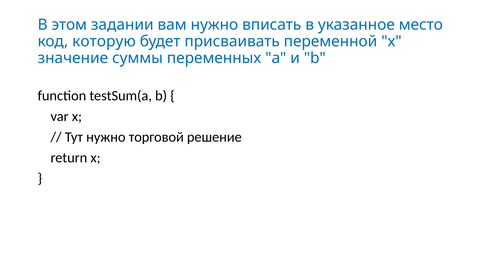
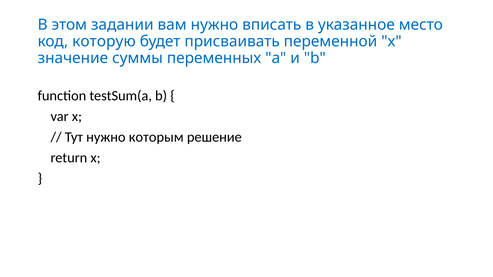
торговой: торговой -> которым
